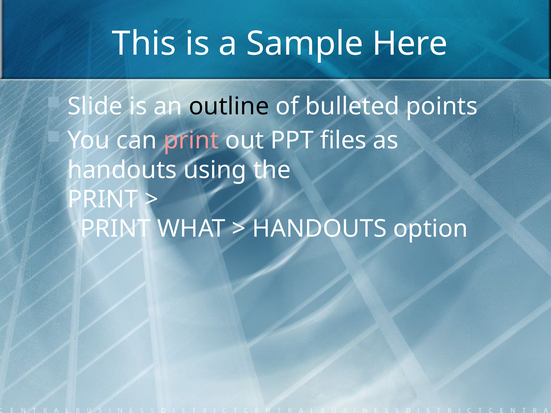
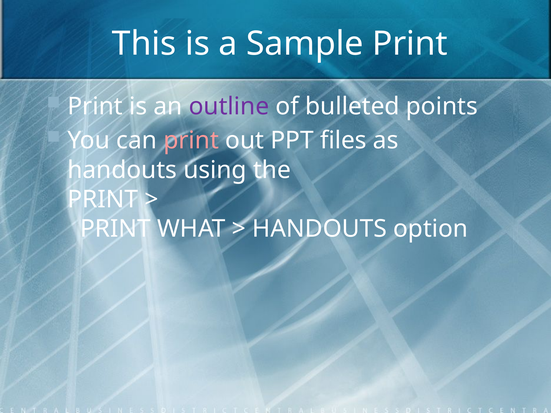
Sample Here: Here -> Print
Slide at (95, 106): Slide -> Print
outline colour: black -> purple
